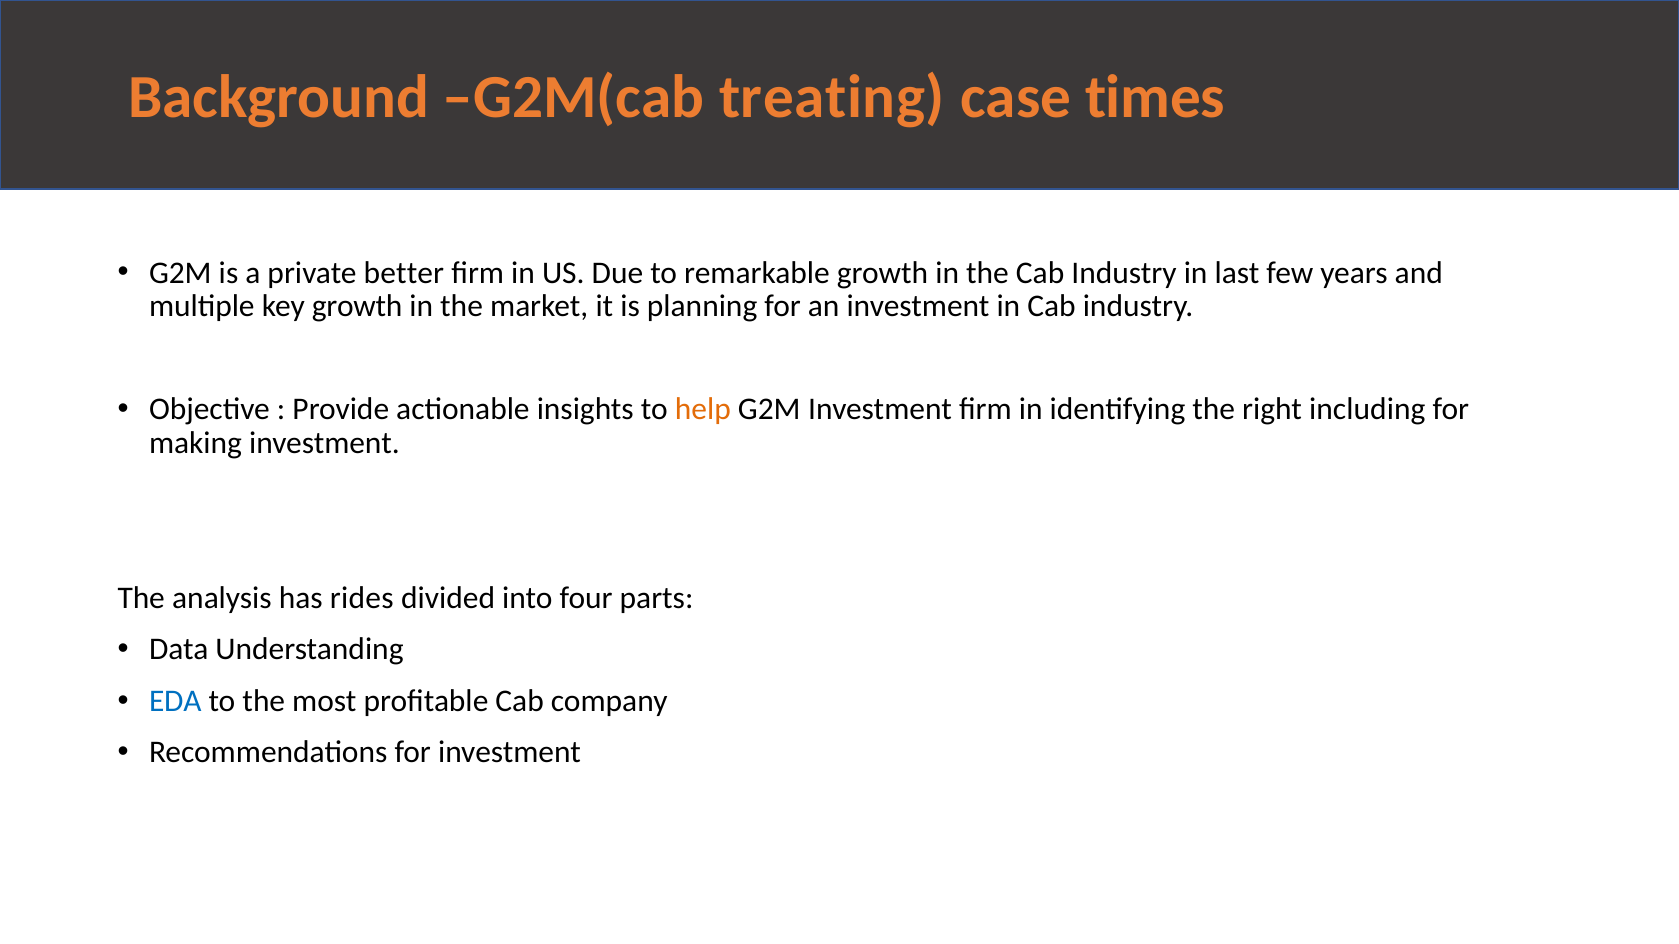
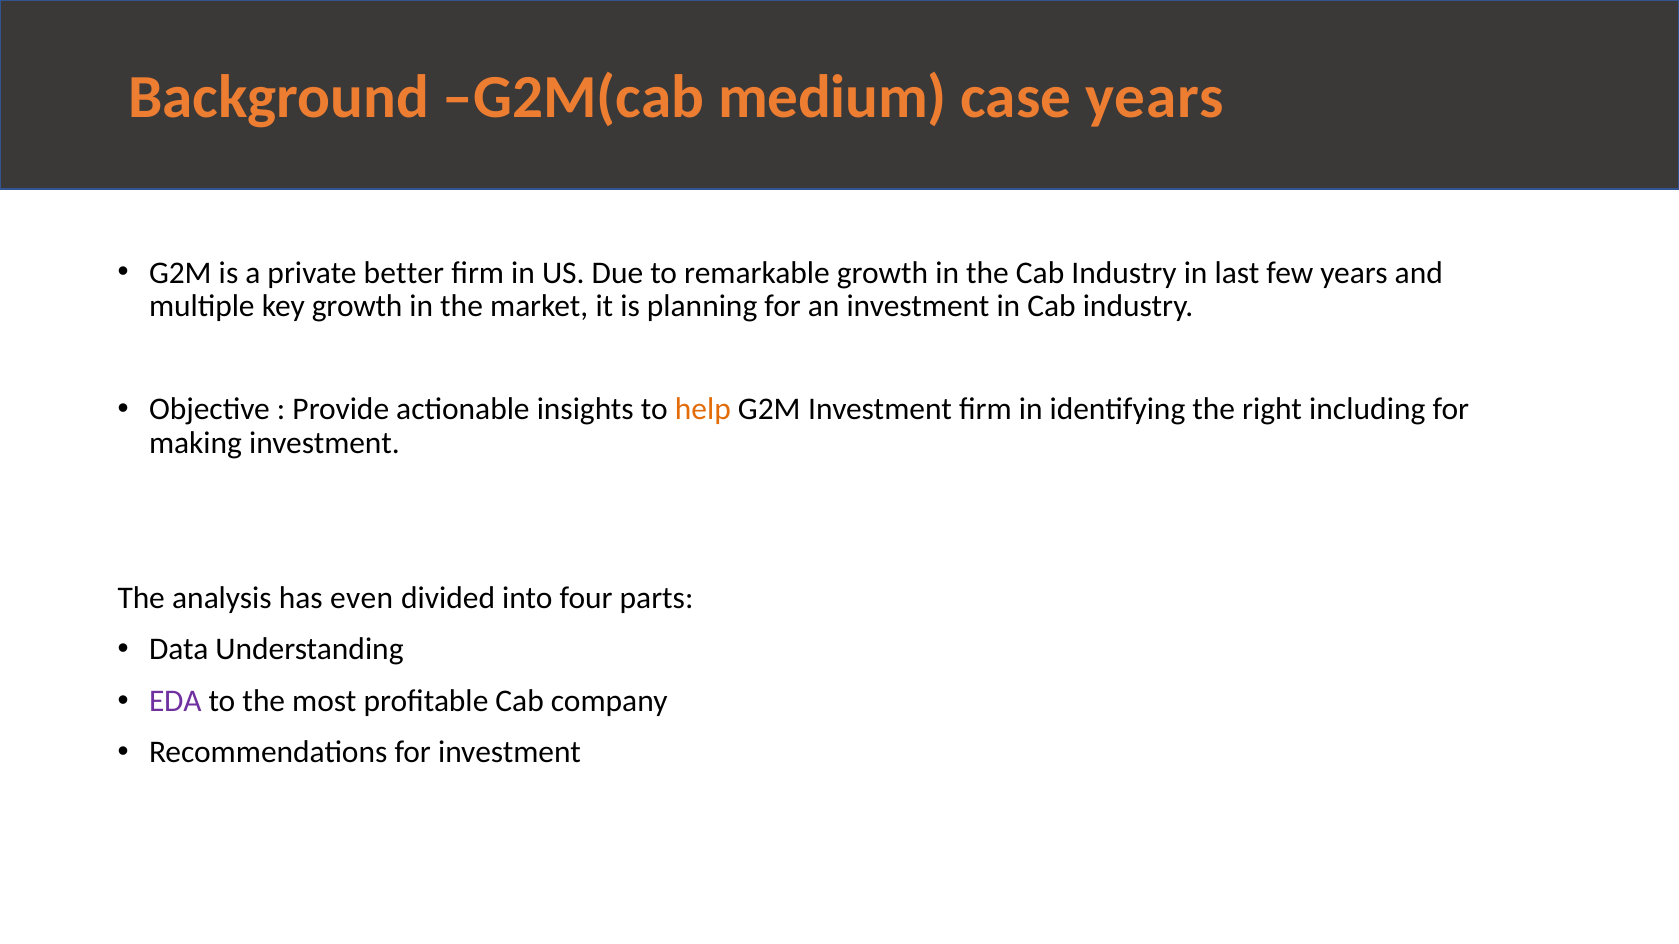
treating: treating -> medium
case times: times -> years
rides: rides -> even
EDA colour: blue -> purple
